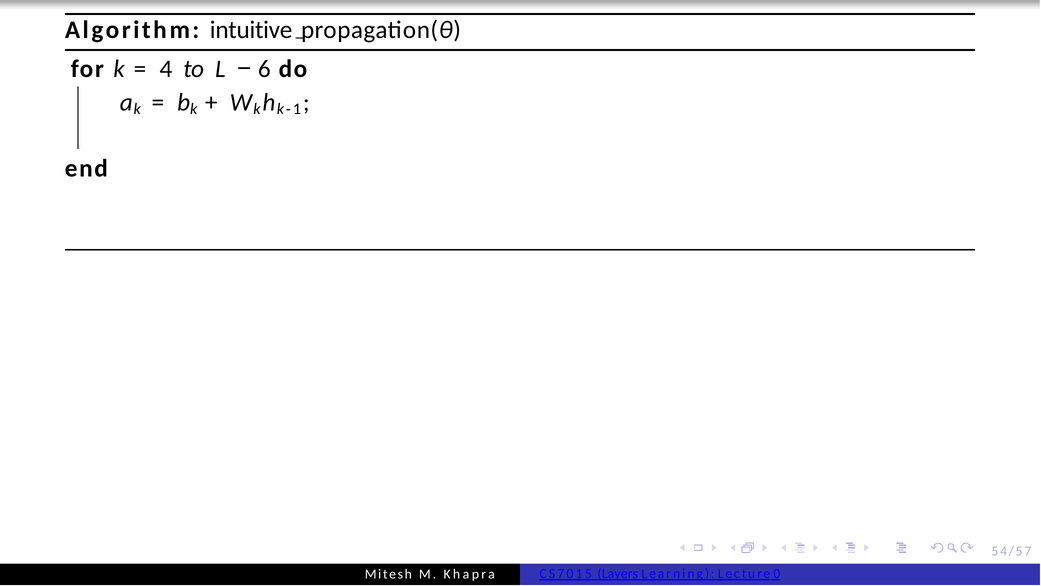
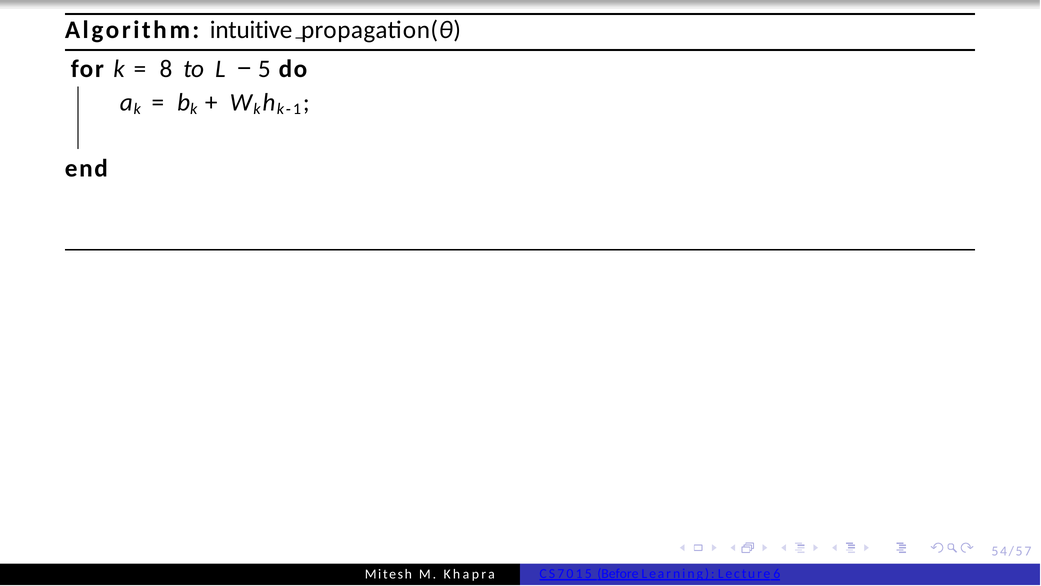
4: 4 -> 8
6: 6 -> 5
Layers: Layers -> Before
0: 0 -> 6
